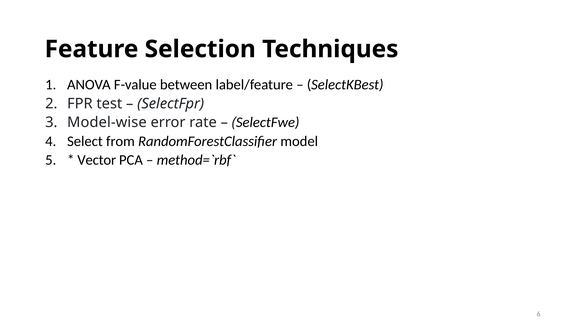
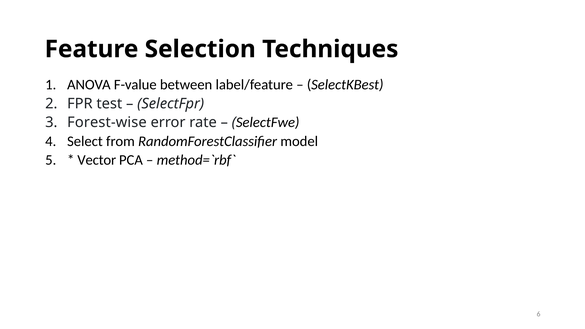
Model-wise: Model-wise -> Forest-wise
